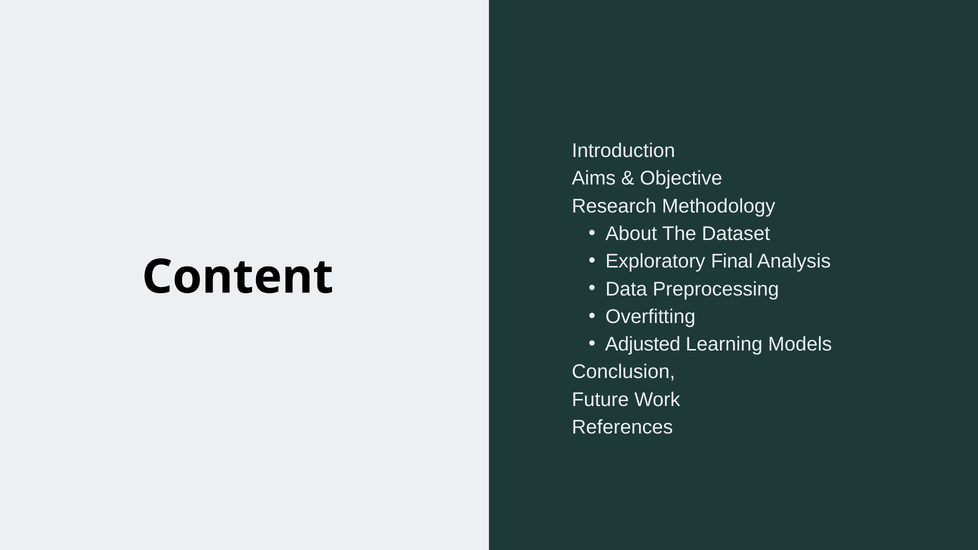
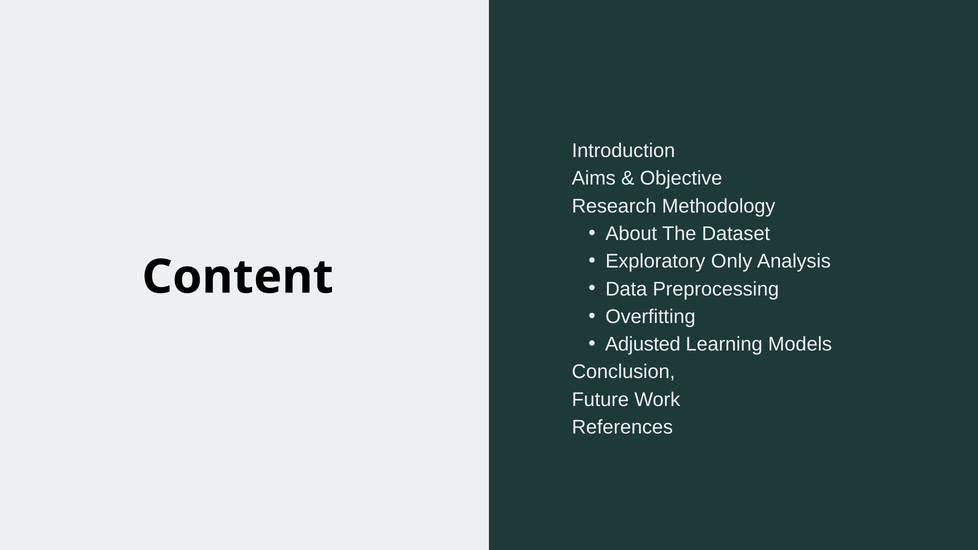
Final: Final -> Only
